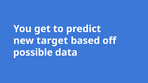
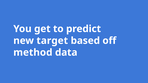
possible: possible -> method
